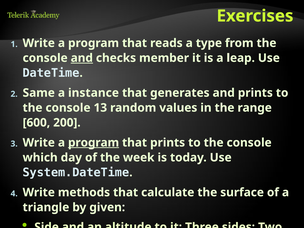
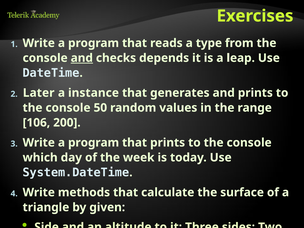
member: member -> depends
Same: Same -> Later
13: 13 -> 50
600: 600 -> 106
program at (94, 143) underline: present -> none
